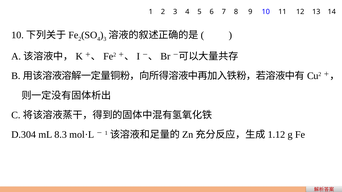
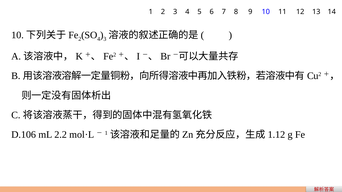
D.304: D.304 -> D.106
8.3: 8.3 -> 2.2
